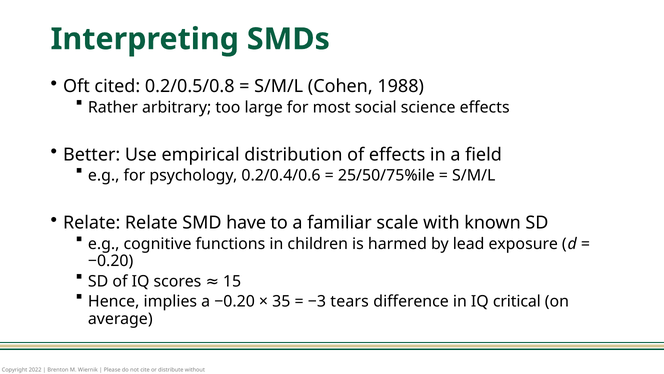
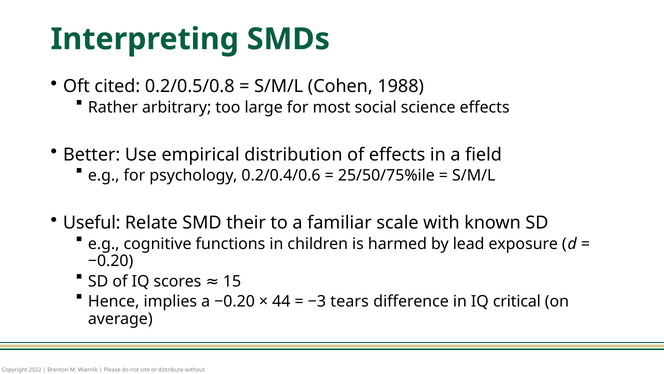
Relate at (92, 222): Relate -> Useful
have: have -> their
35: 35 -> 44
